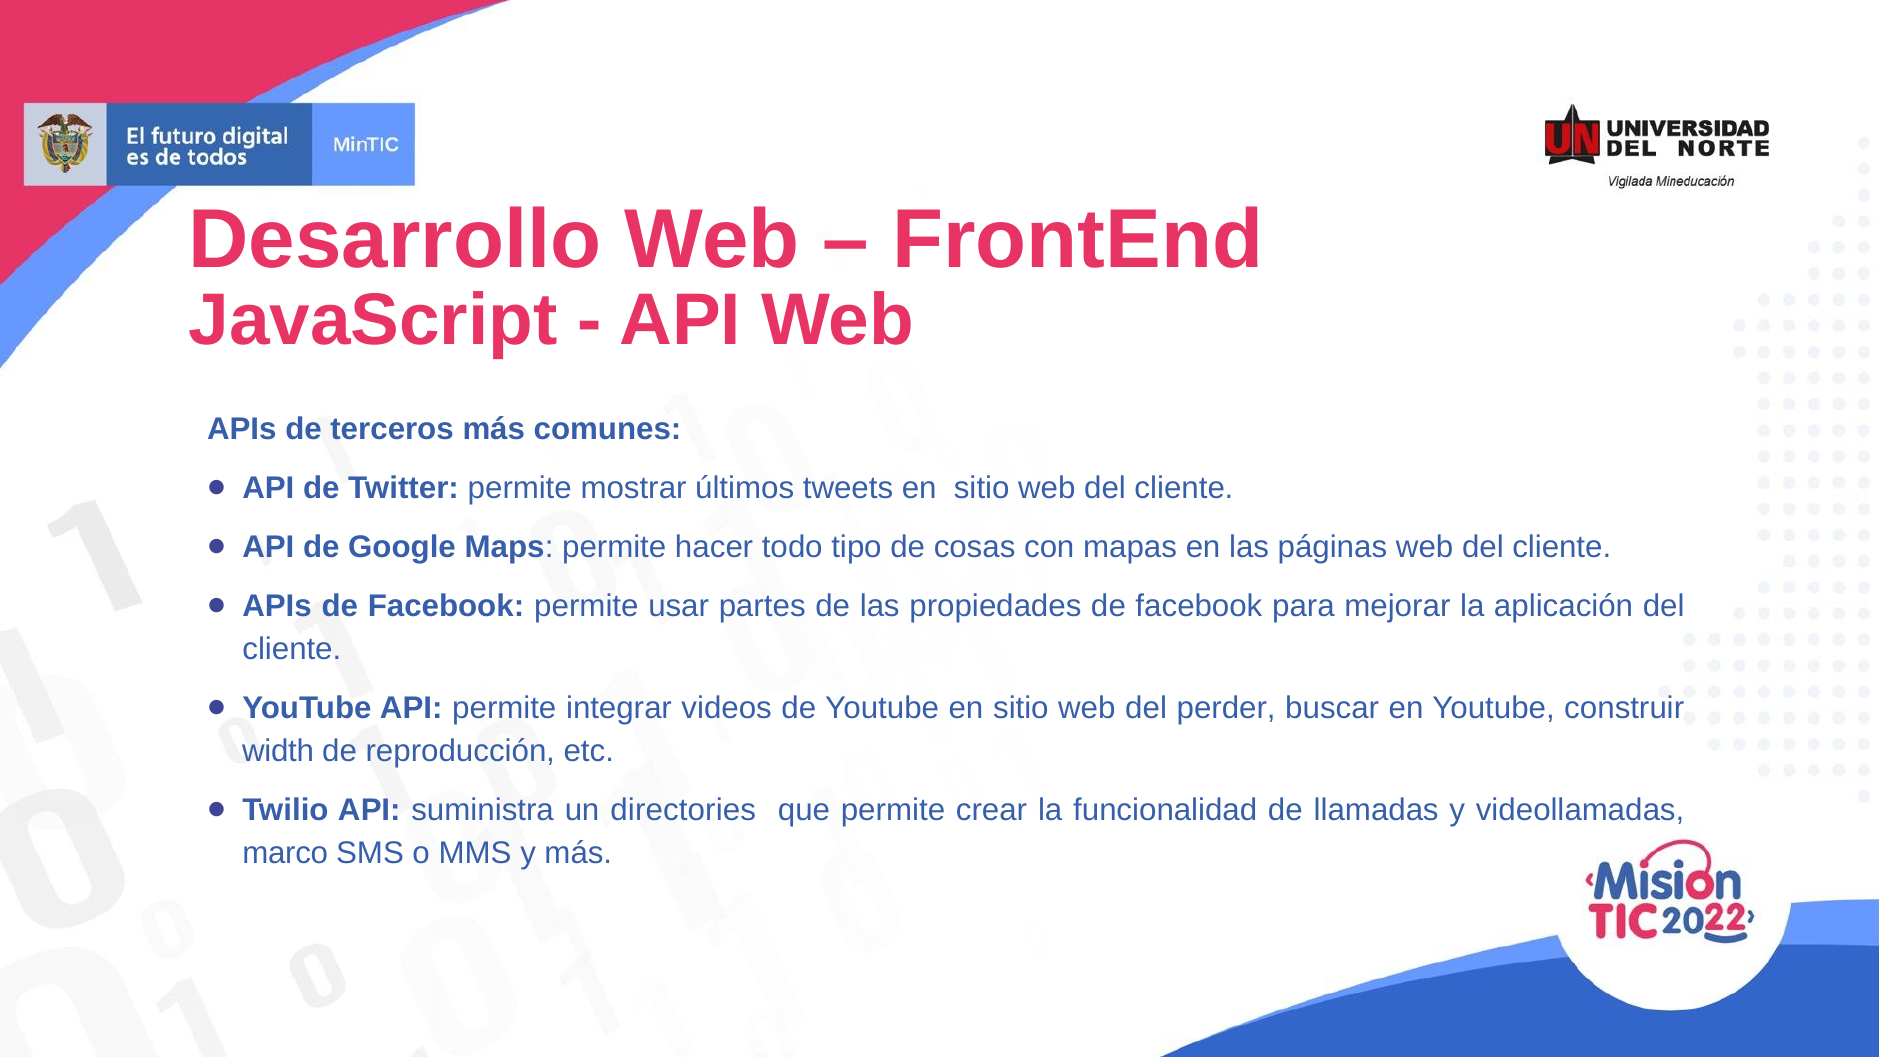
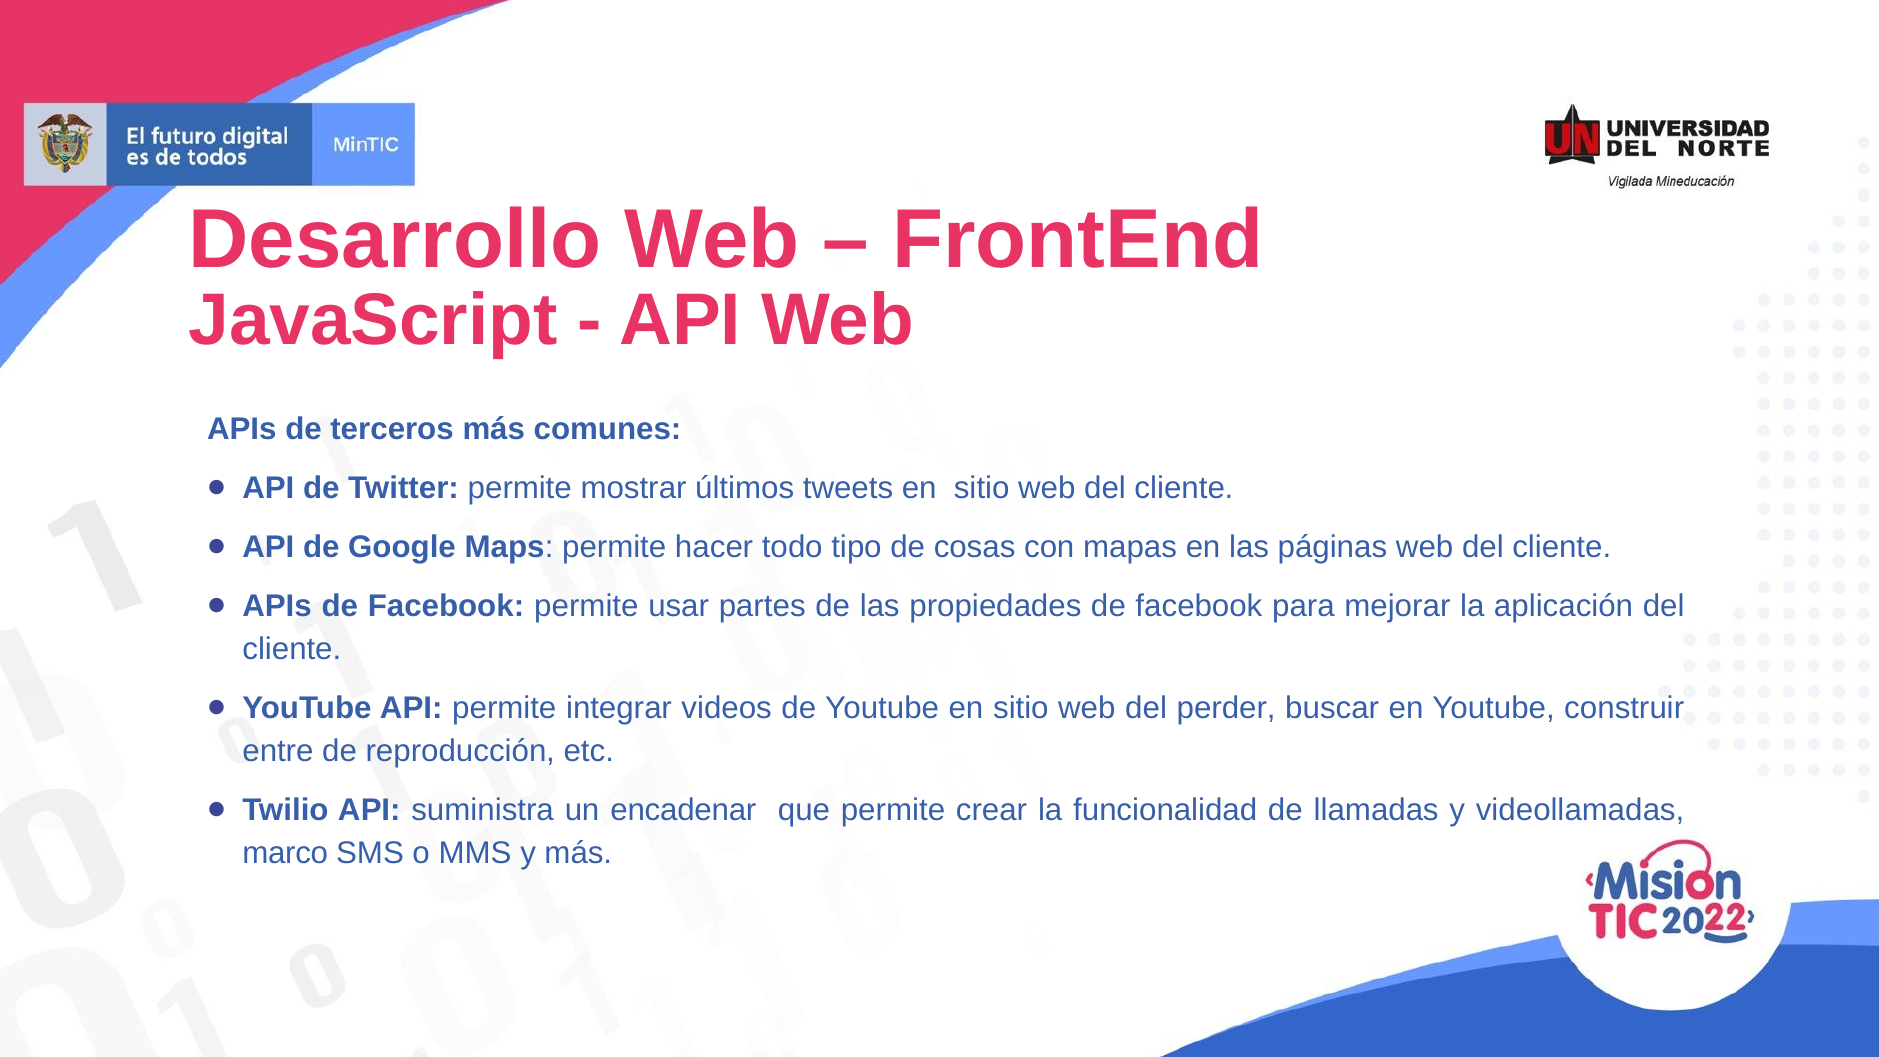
width: width -> entre
directories: directories -> encadenar
